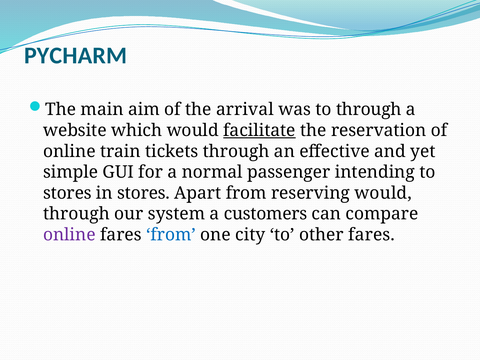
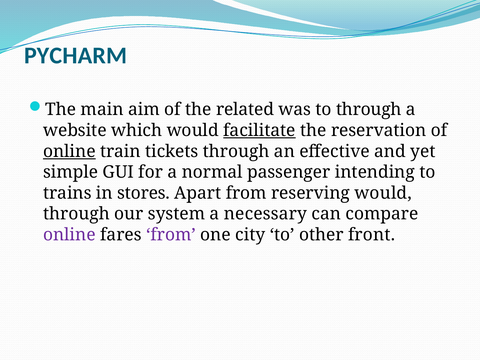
arrival: arrival -> related
online at (69, 151) underline: none -> present
stores at (67, 193): stores -> trains
customers: customers -> necessary
from at (171, 235) colour: blue -> purple
other fares: fares -> front
